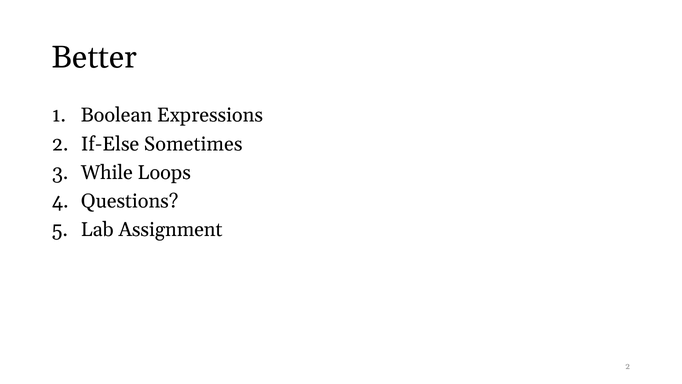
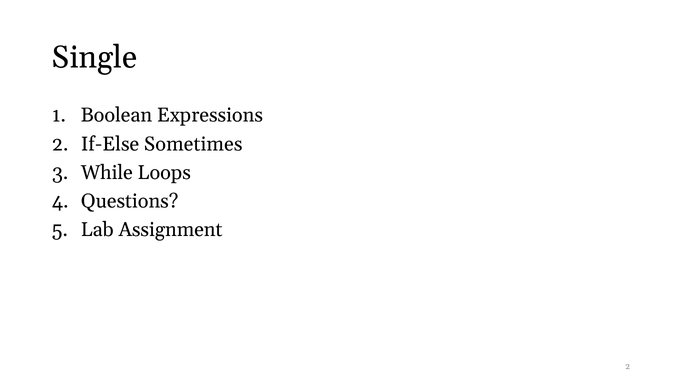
Better: Better -> Single
